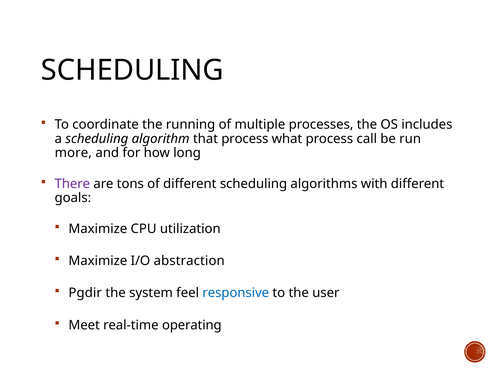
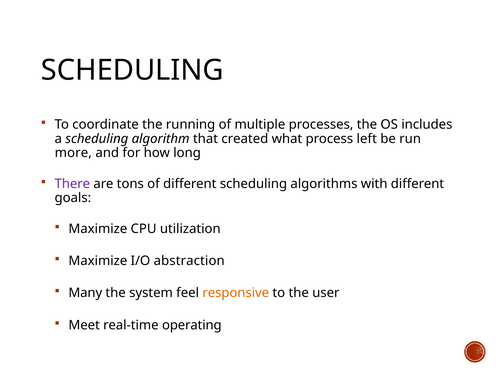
that process: process -> created
call: call -> left
Pgdir: Pgdir -> Many
responsive colour: blue -> orange
